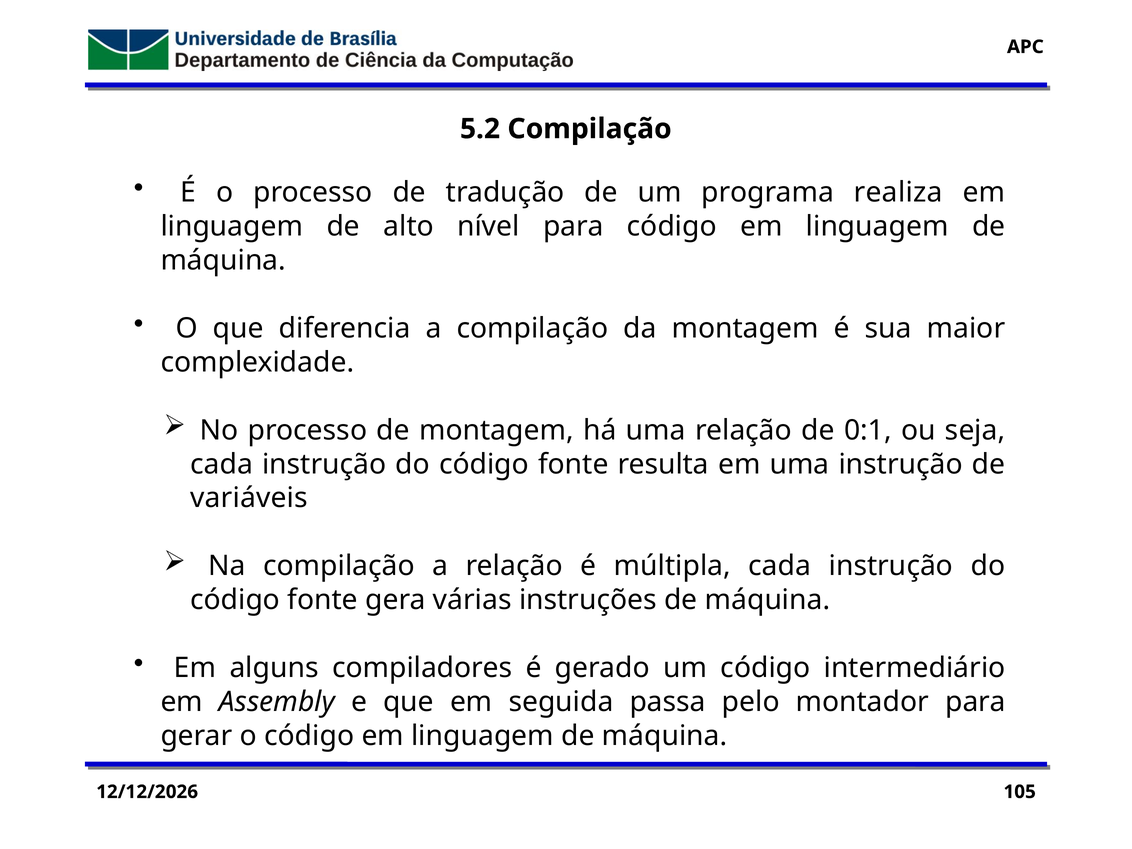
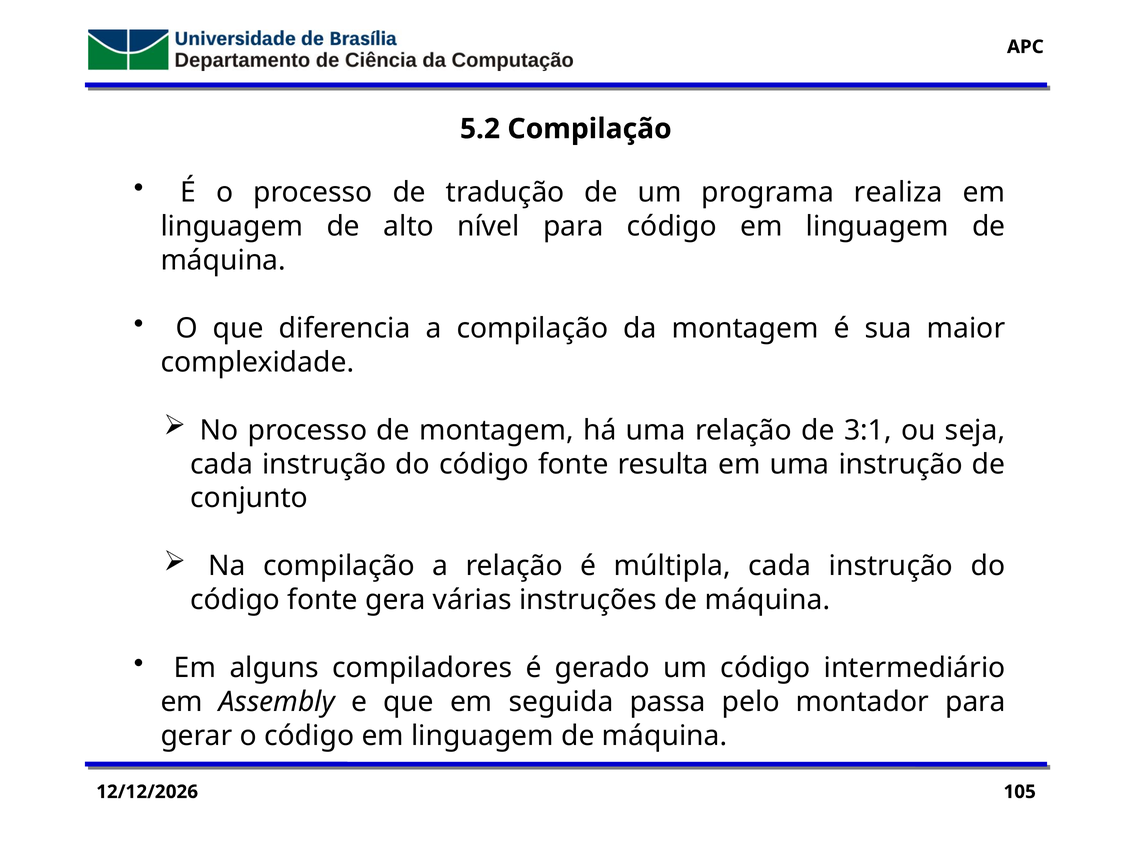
0:1: 0:1 -> 3:1
variáveis: variáveis -> conjunto
